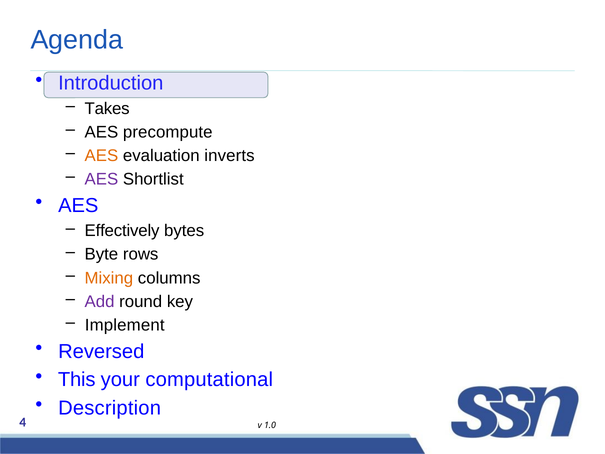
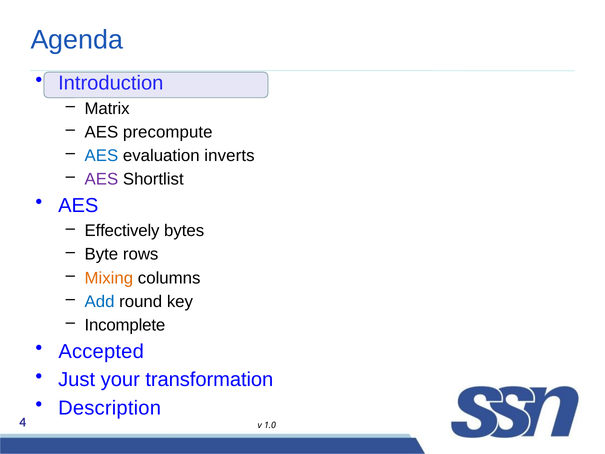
Takes: Takes -> Matrix
AES at (101, 155) colour: orange -> blue
Add colour: purple -> blue
Implement: Implement -> Incomplete
Reversed: Reversed -> Accepted
This: This -> Just
computational: computational -> transformation
